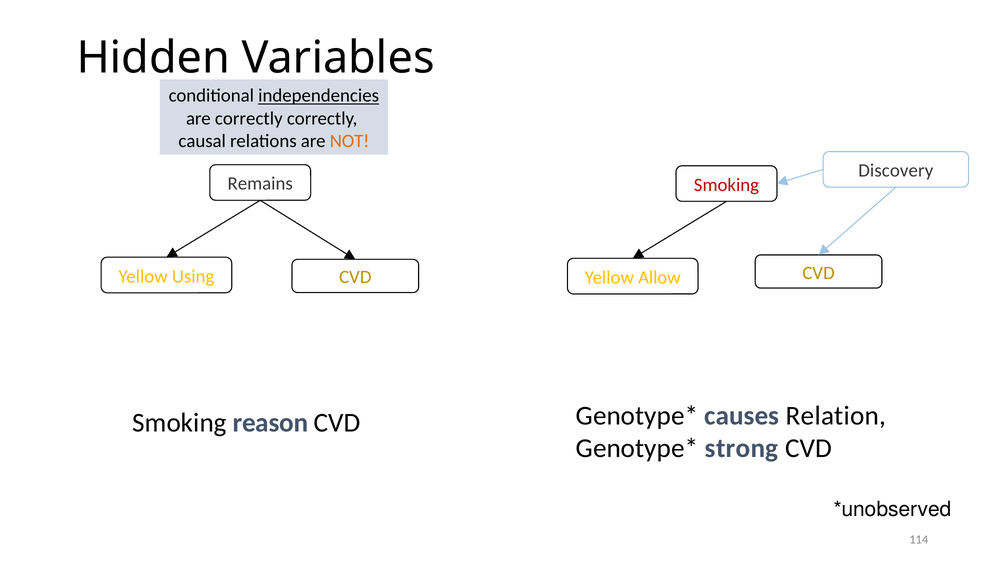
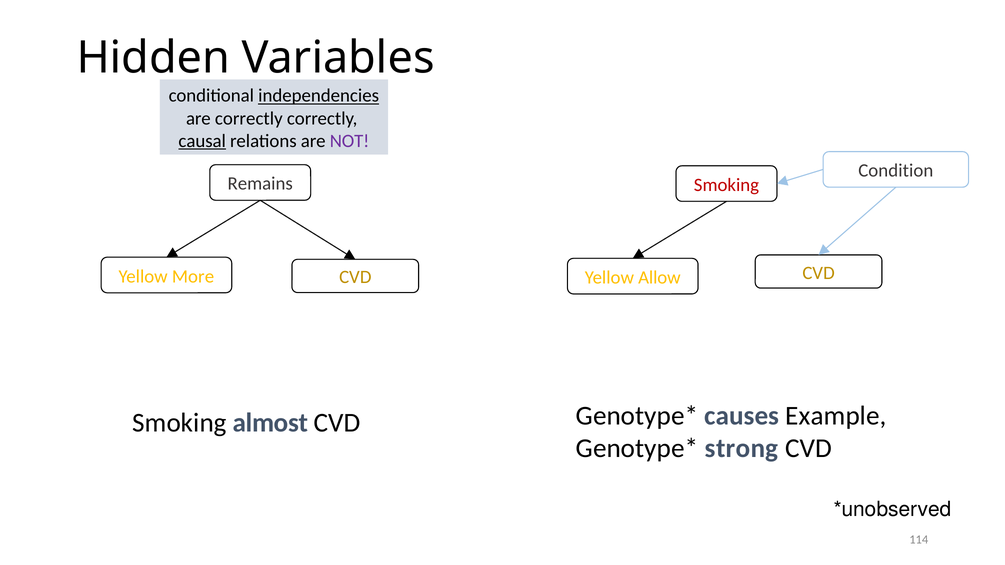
causal underline: none -> present
NOT colour: orange -> purple
Discovery: Discovery -> Condition
Using: Using -> More
Relation: Relation -> Example
reason: reason -> almost
